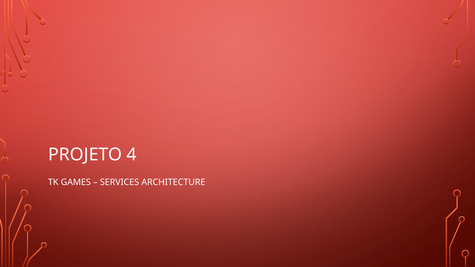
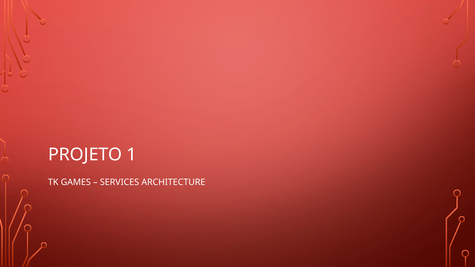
4: 4 -> 1
